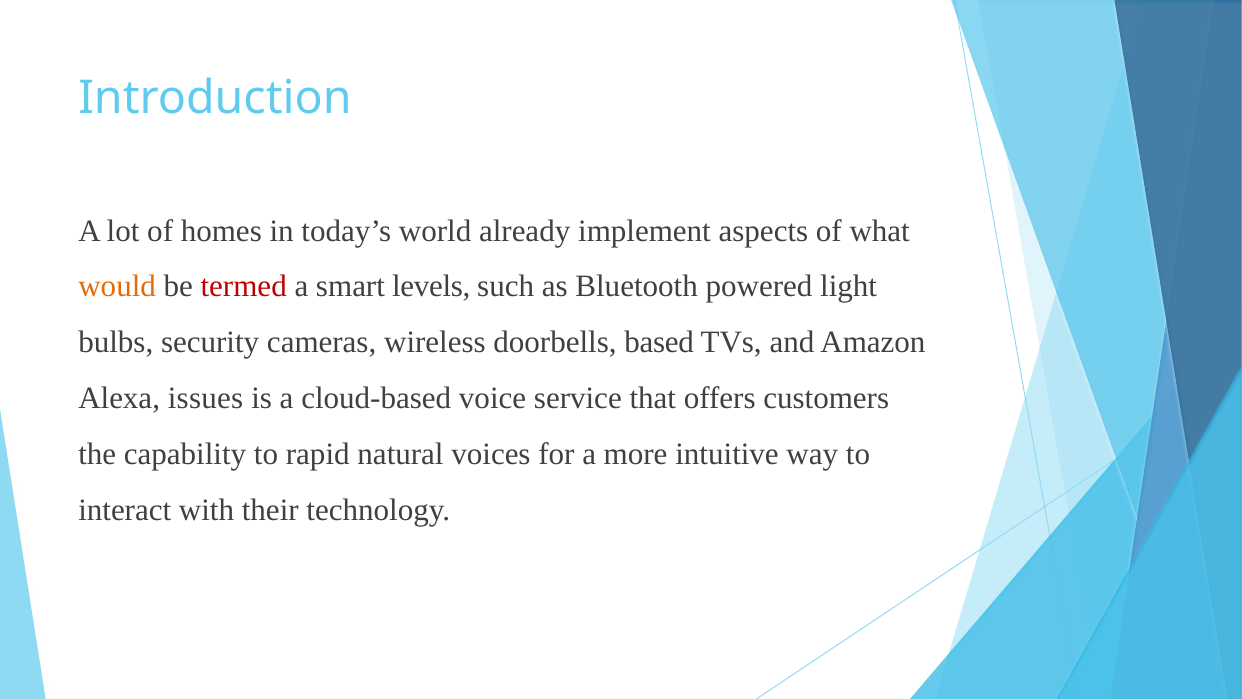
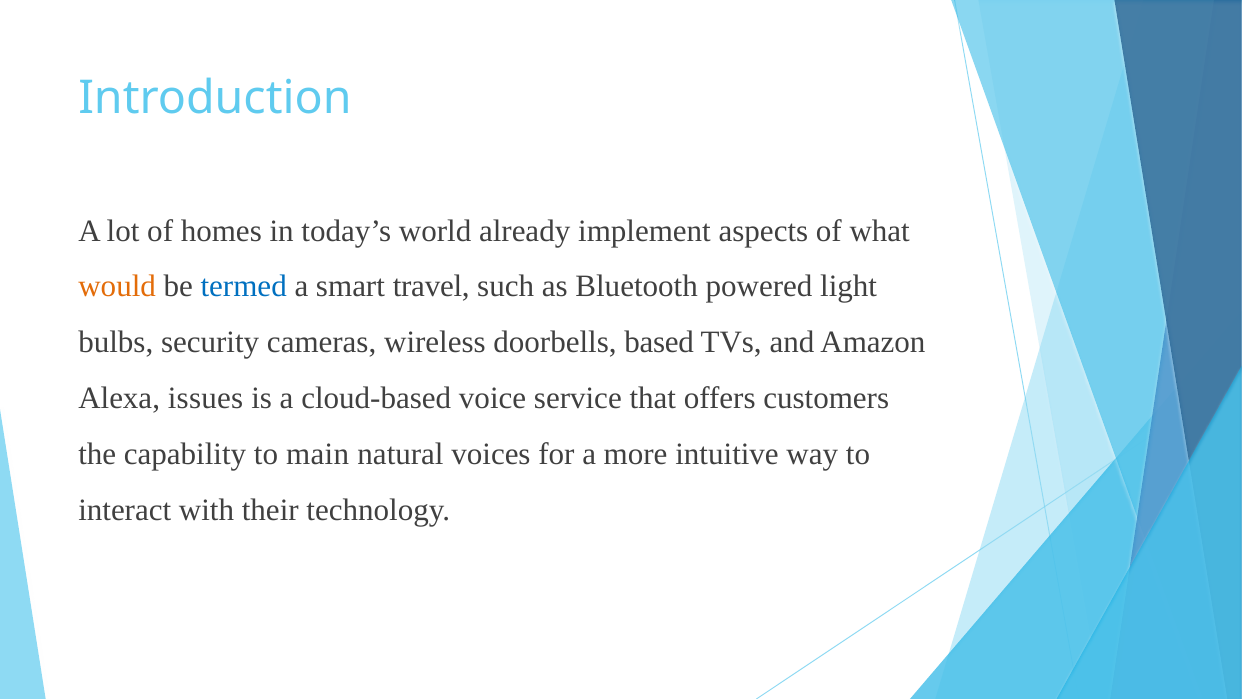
termed colour: red -> blue
levels: levels -> travel
rapid: rapid -> main
